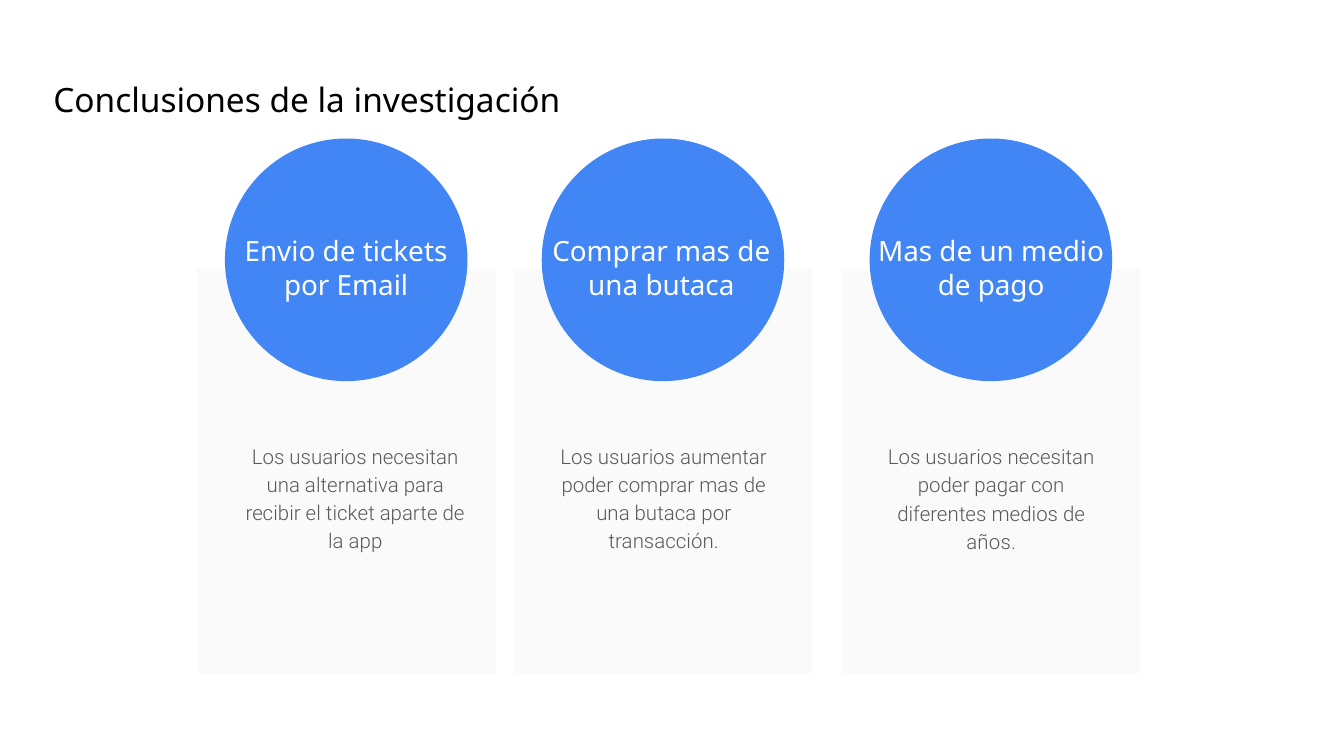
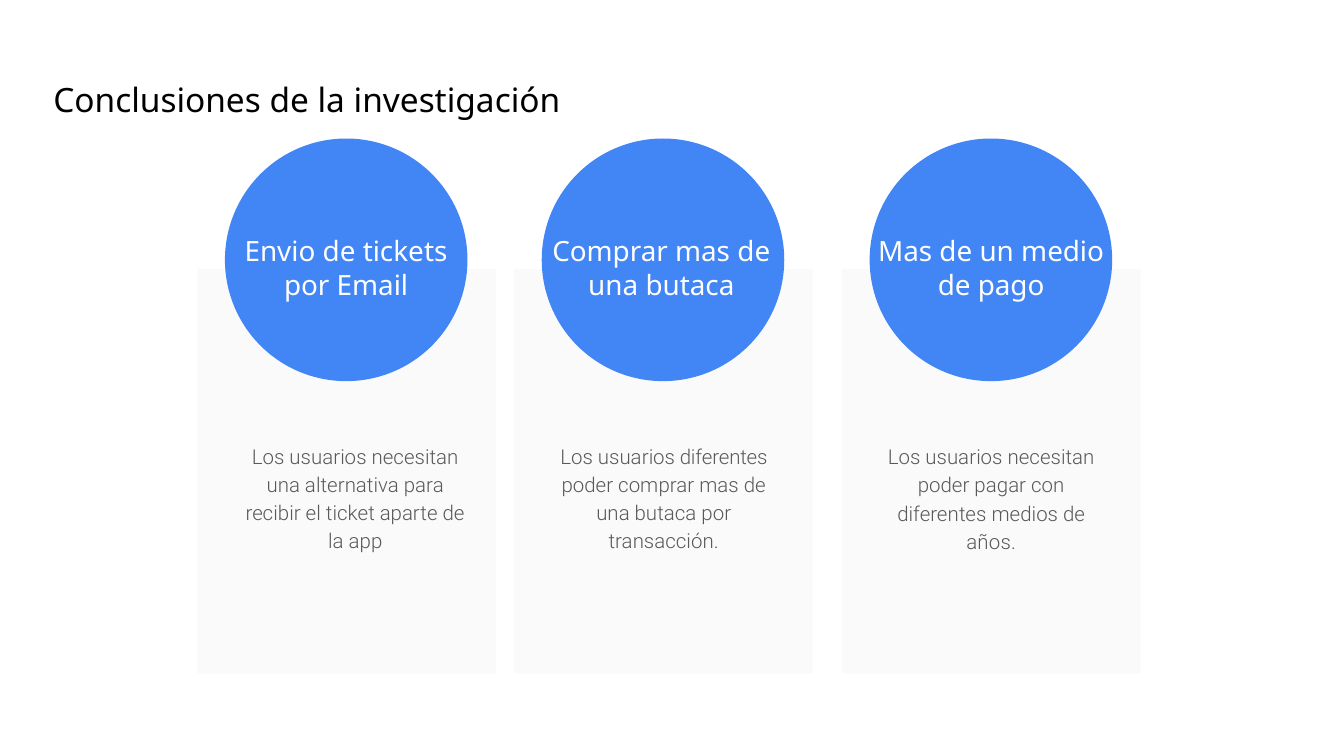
usuarios aumentar: aumentar -> diferentes
